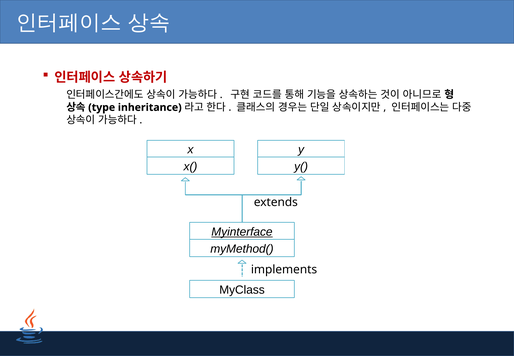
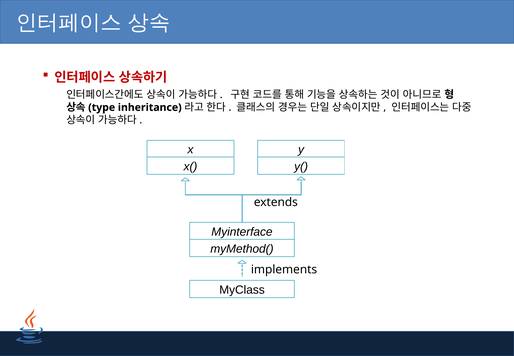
Myinterface underline: present -> none
